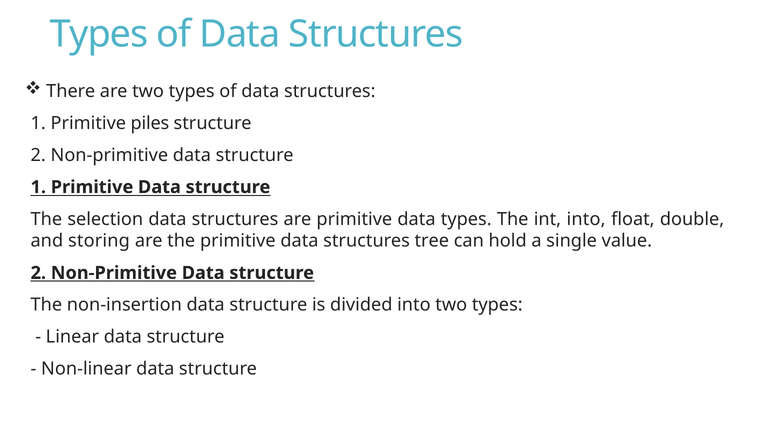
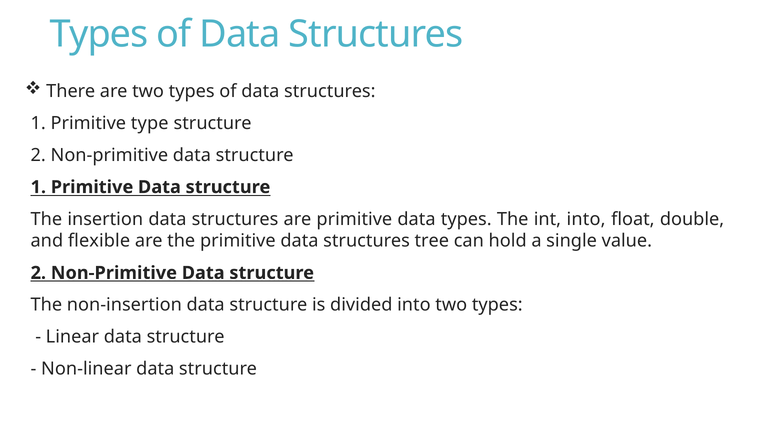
piles: piles -> type
selection: selection -> insertion
storing: storing -> flexible
